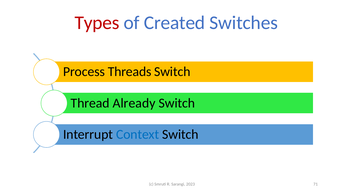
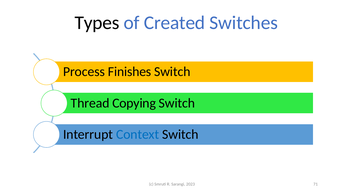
Types colour: red -> black
Threads: Threads -> Finishes
Already: Already -> Copying
